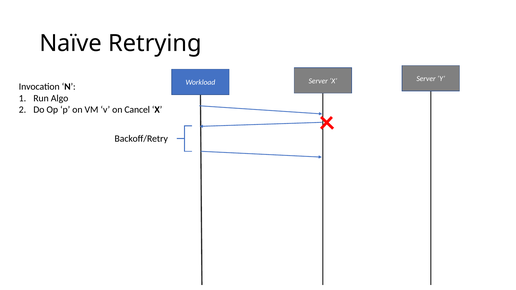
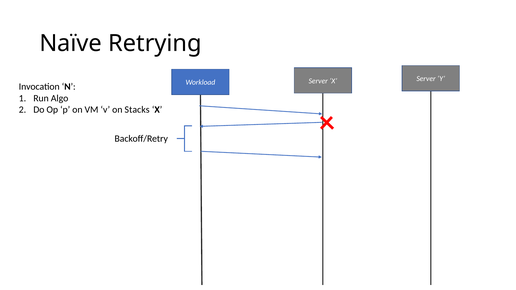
Cancel: Cancel -> Stacks
